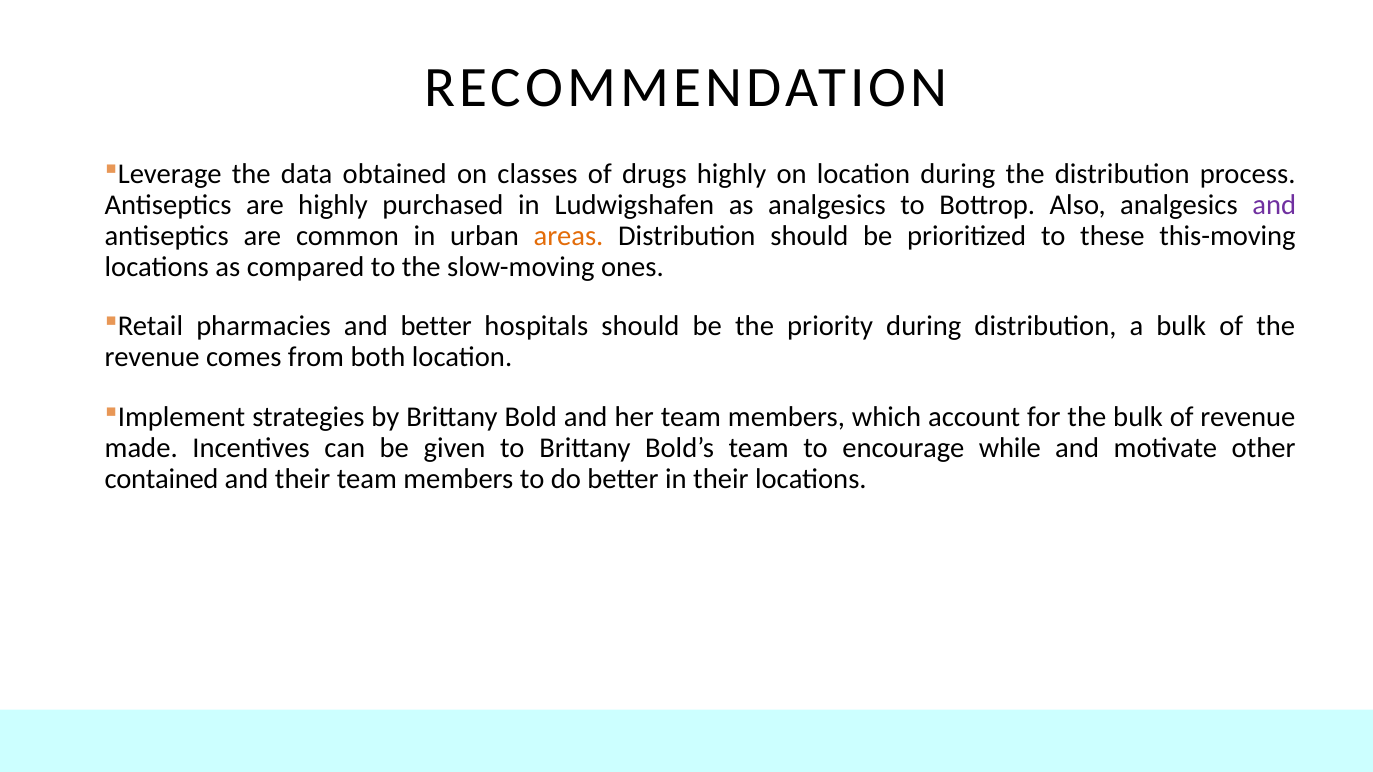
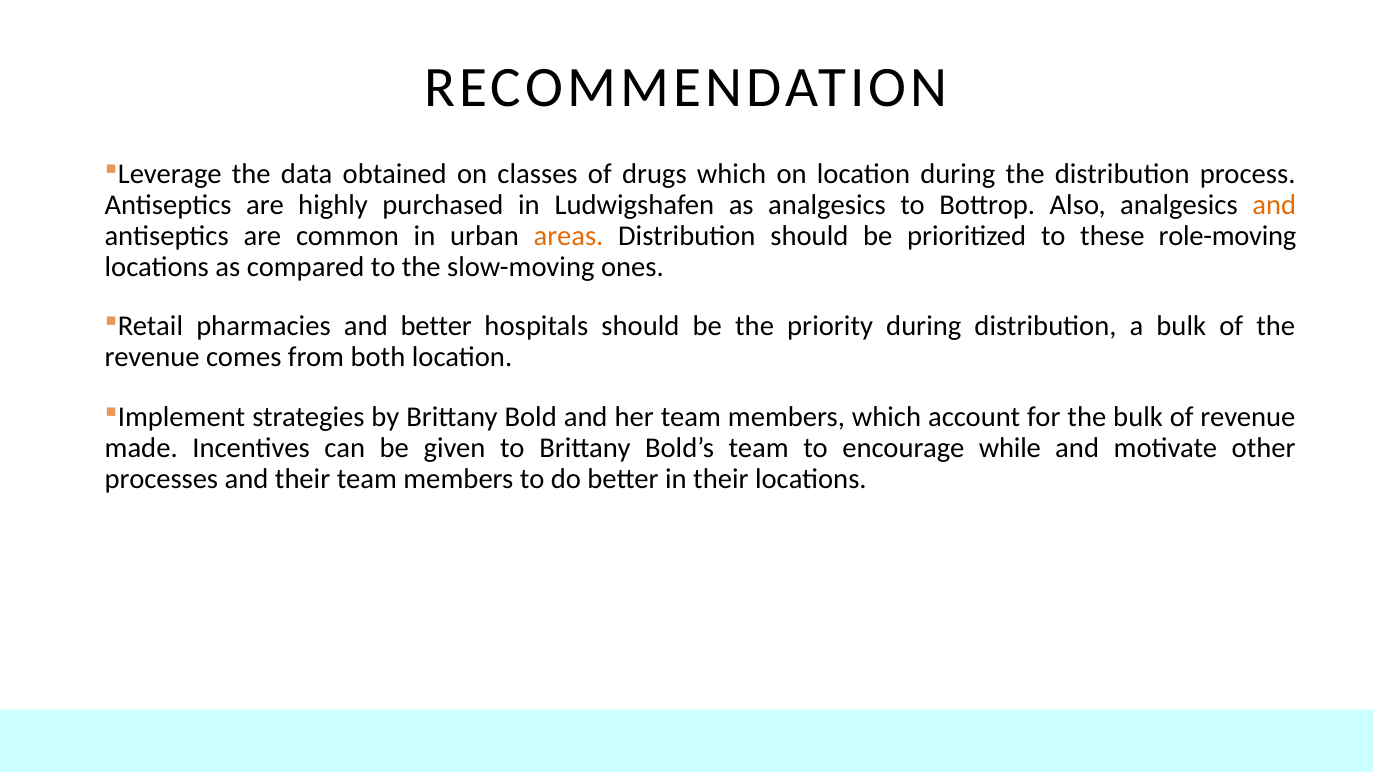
drugs highly: highly -> which
and at (1274, 205) colour: purple -> orange
this-moving: this-moving -> role-moving
contained: contained -> processes
